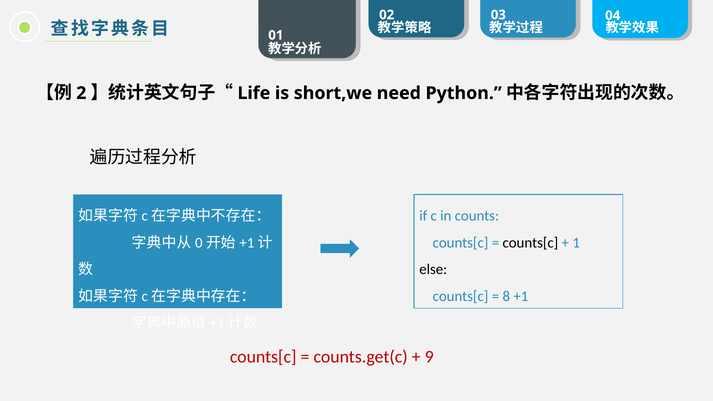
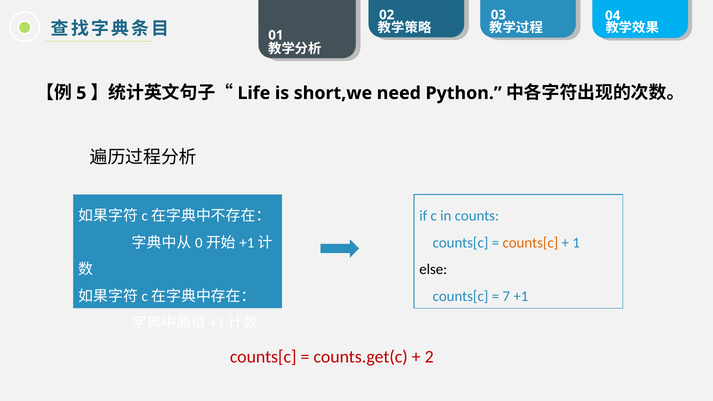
2: 2 -> 5
counts[c at (530, 243) colour: black -> orange
8: 8 -> 7
9: 9 -> 2
